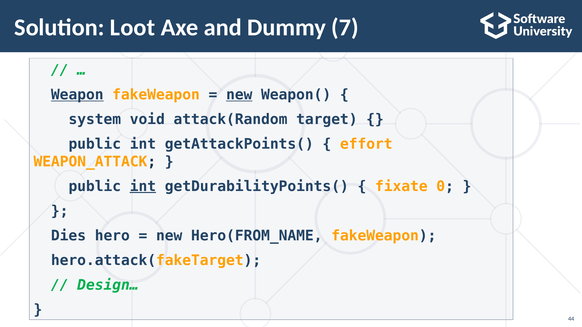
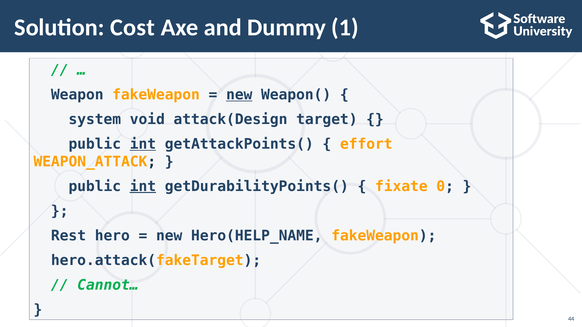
Loot: Loot -> Cost
7: 7 -> 1
Weapon underline: present -> none
attack(Random: attack(Random -> attack(Design
int at (143, 144) underline: none -> present
Dies: Dies -> Rest
Hero(FROM_NAME: Hero(FROM_NAME -> Hero(HELP_NAME
Design…: Design… -> Cannot…
